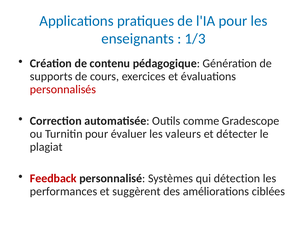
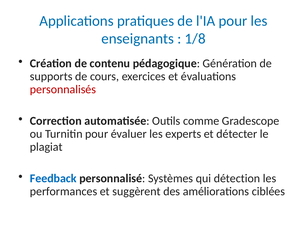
1/3: 1/3 -> 1/8
valeurs: valeurs -> experts
Feedback colour: red -> blue
